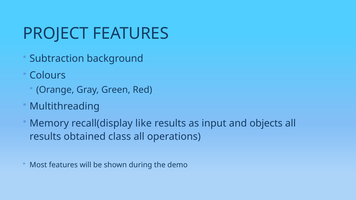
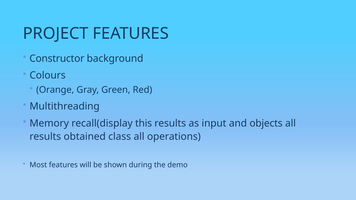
Subtraction: Subtraction -> Constructor
like: like -> this
